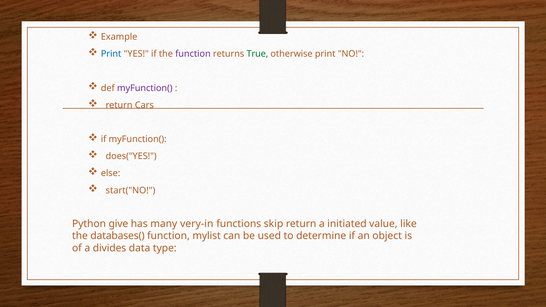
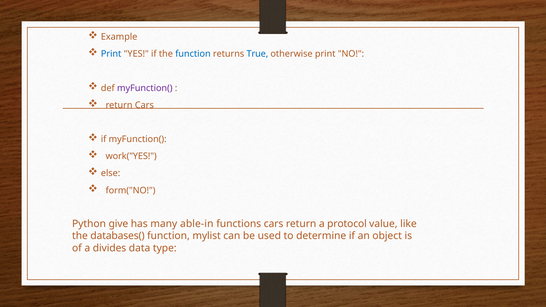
function at (193, 54) colour: purple -> blue
True colour: green -> blue
does("YES: does("YES -> work("YES
start("NO: start("NO -> form("NO
very-in: very-in -> able-in
functions skip: skip -> cars
initiated: initiated -> protocol
